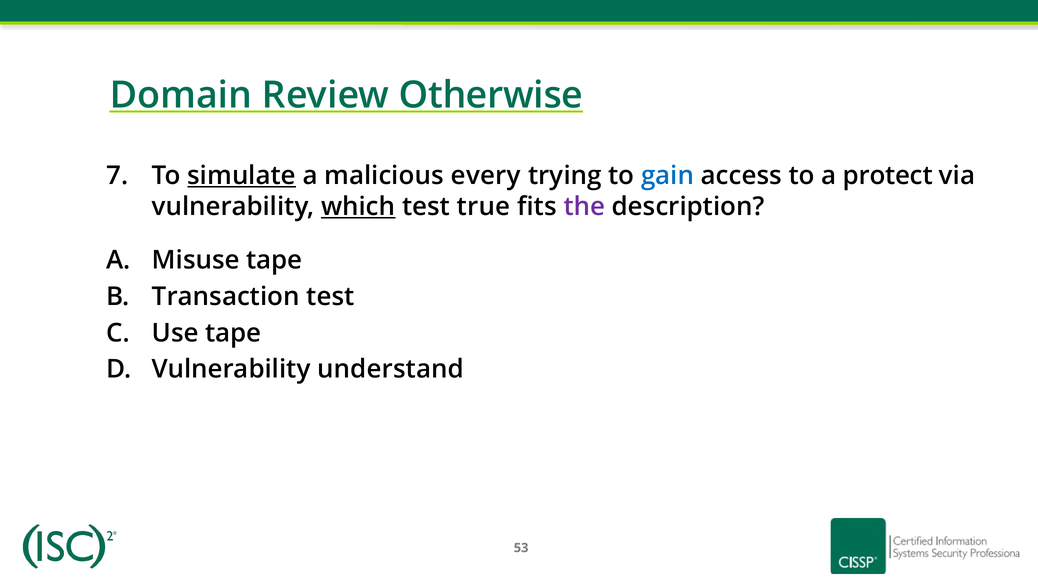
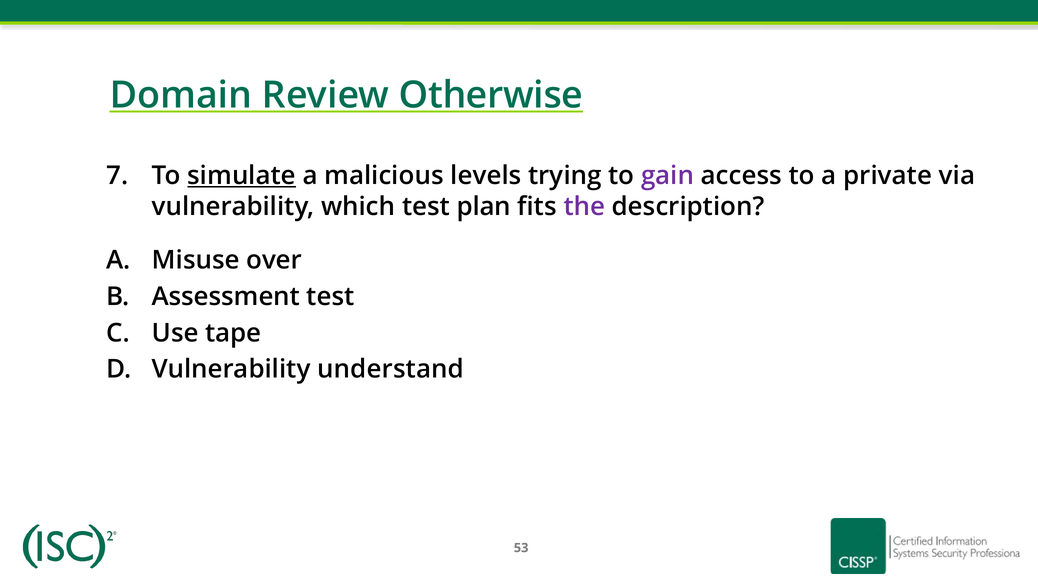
every: every -> levels
gain colour: blue -> purple
protect: protect -> private
which underline: present -> none
true: true -> plan
Misuse tape: tape -> over
Transaction: Transaction -> Assessment
